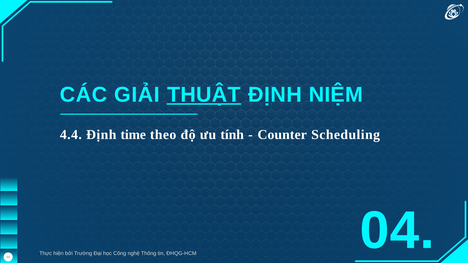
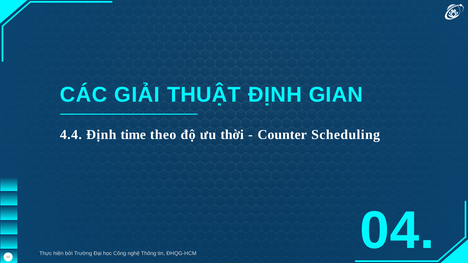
THUẬT underline: present -> none
NIỆM: NIỆM -> GIAN
tính: tính -> thời
